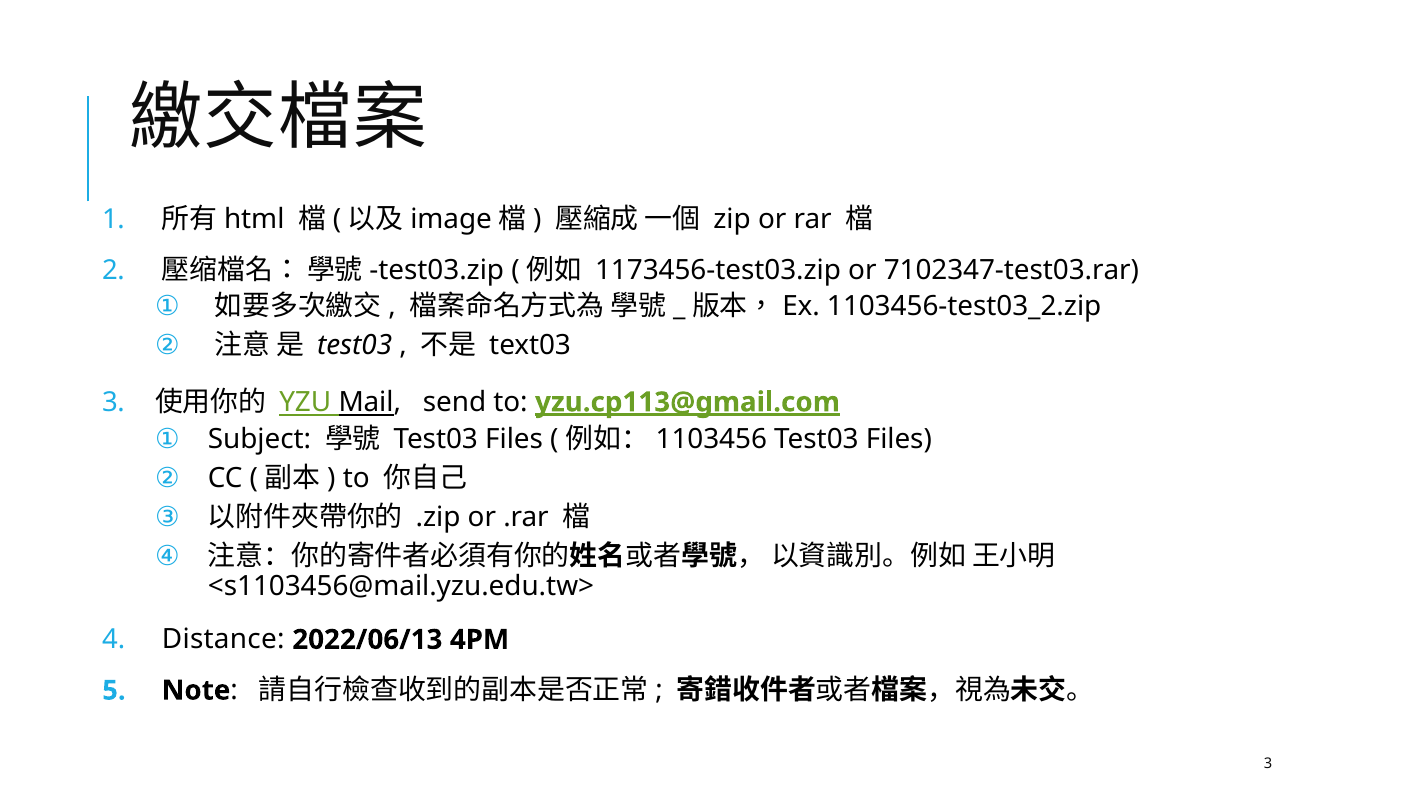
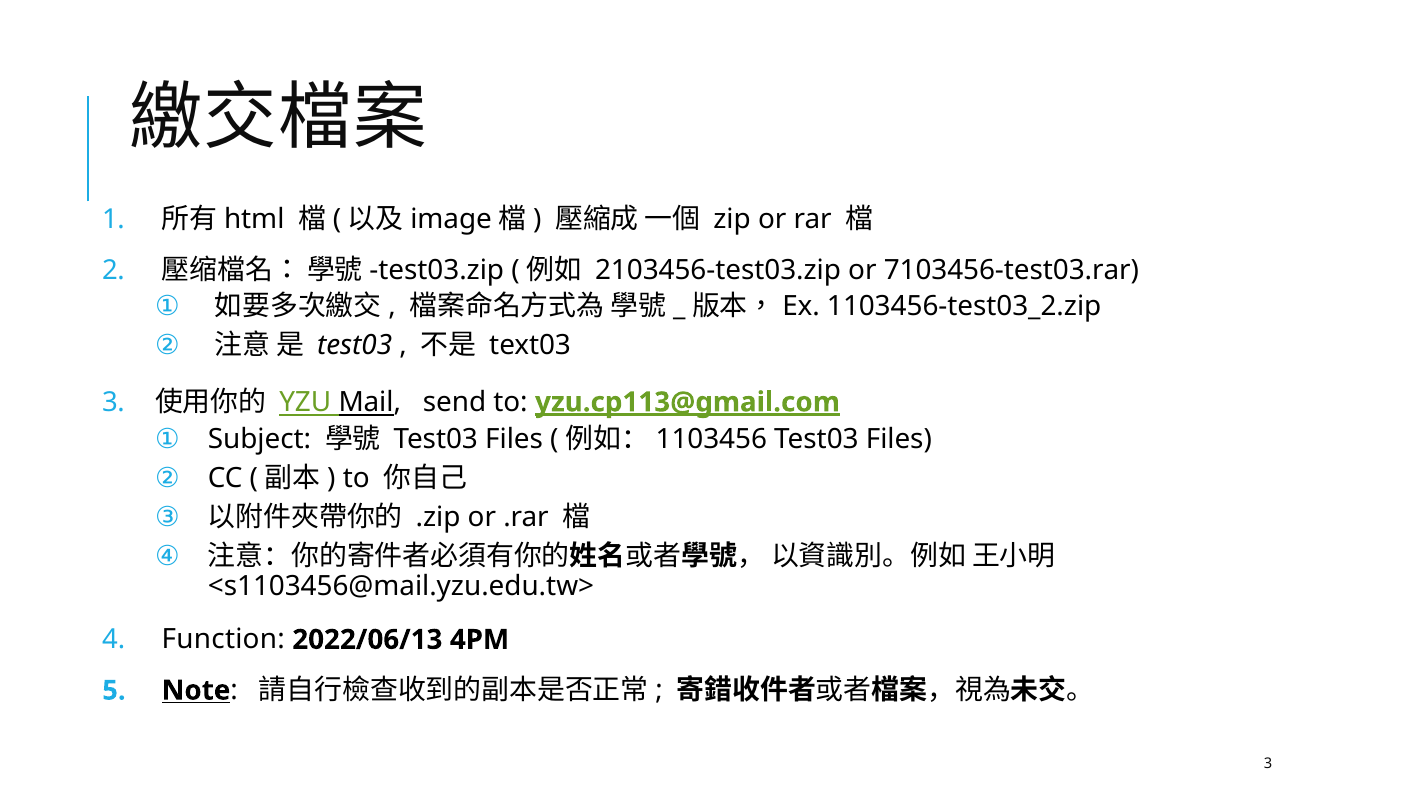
1173456-test03.zip: 1173456-test03.zip -> 2103456-test03.zip
7102347-test03.rar: 7102347-test03.rar -> 7103456-test03.rar
Distance: Distance -> Function
Note underline: none -> present
